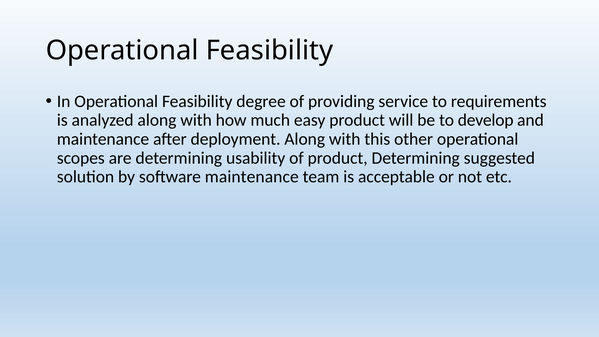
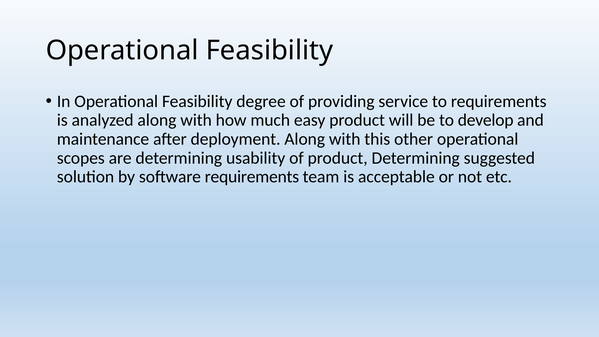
software maintenance: maintenance -> requirements
